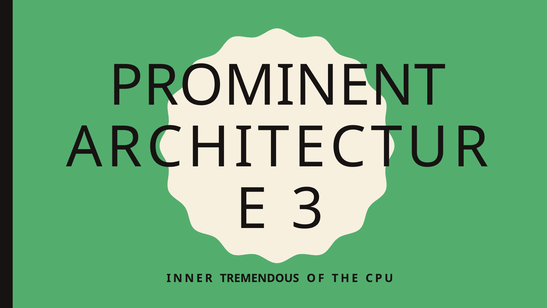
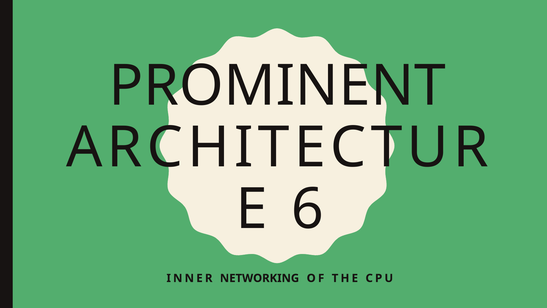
3: 3 -> 6
TREMENDOUS: TREMENDOUS -> NETWORKING
